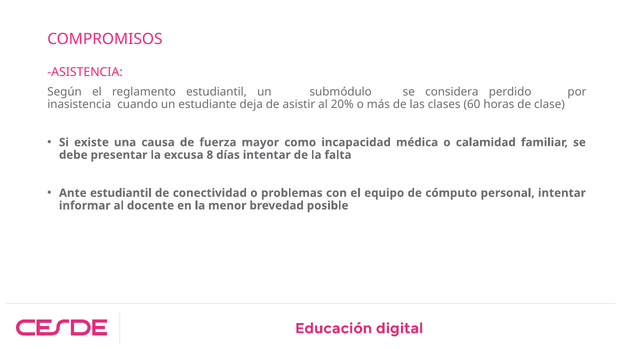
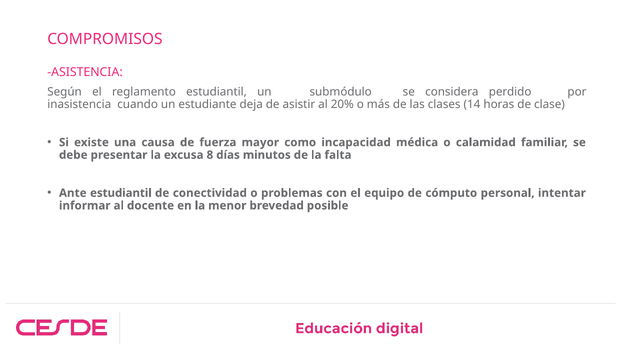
60: 60 -> 14
días intentar: intentar -> minutos
